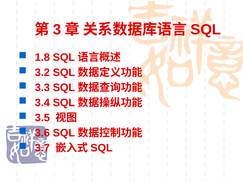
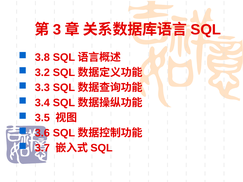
1.8: 1.8 -> 3.8
